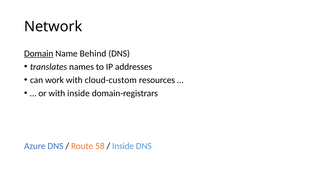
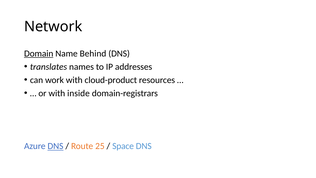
cloud-custom: cloud-custom -> cloud-product
DNS at (55, 146) underline: none -> present
58: 58 -> 25
Inside at (123, 146): Inside -> Space
